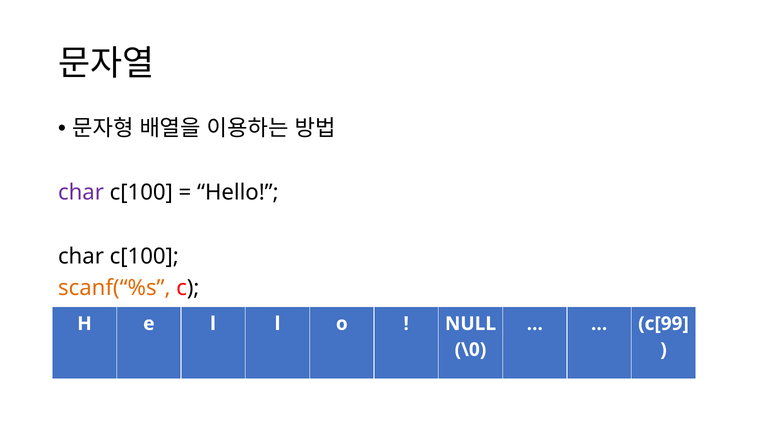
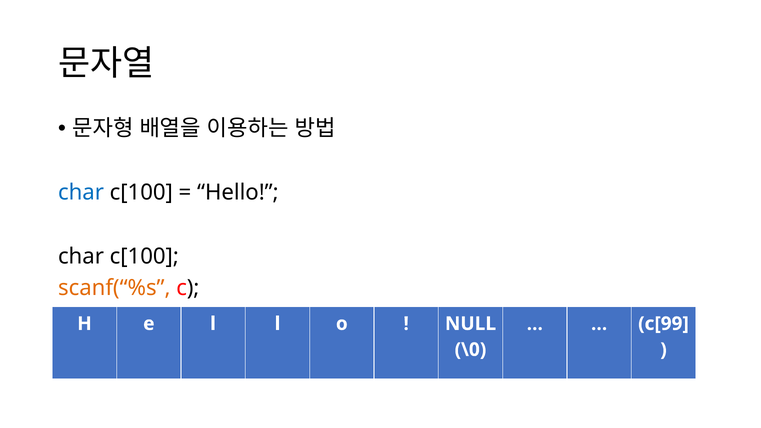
char at (81, 192) colour: purple -> blue
